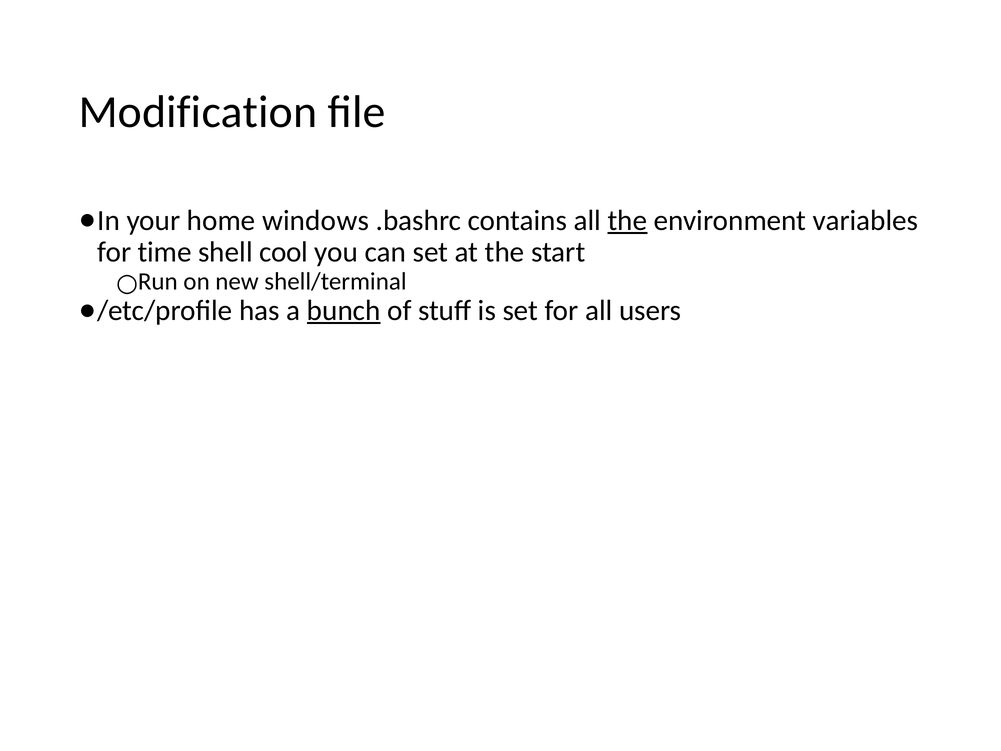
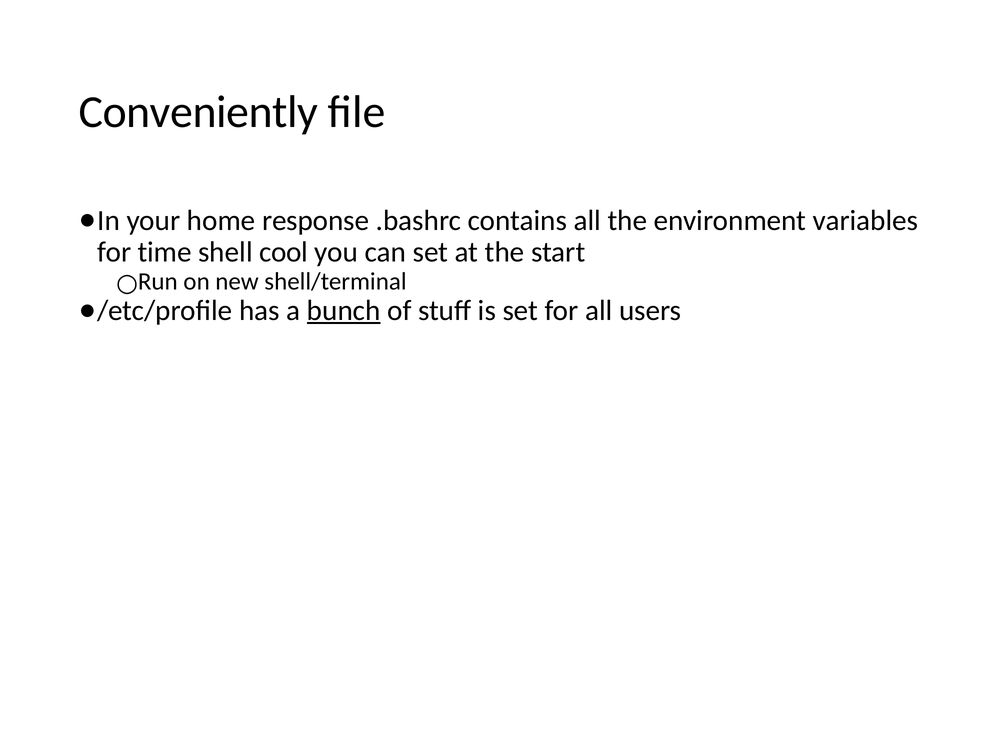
Modification: Modification -> Conveniently
windows: windows -> response
the at (627, 220) underline: present -> none
